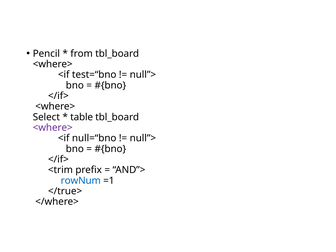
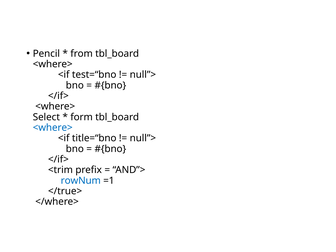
table: table -> form
<where> at (53, 128) colour: purple -> blue
null=“bno: null=“bno -> title=“bno
